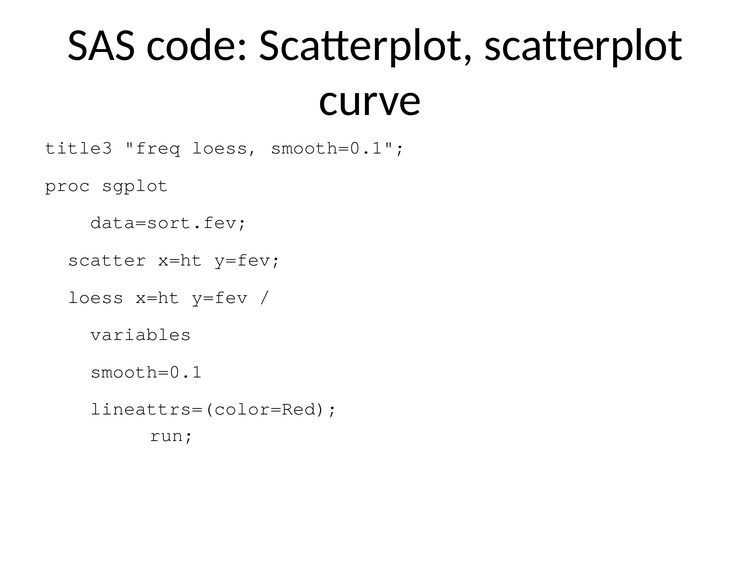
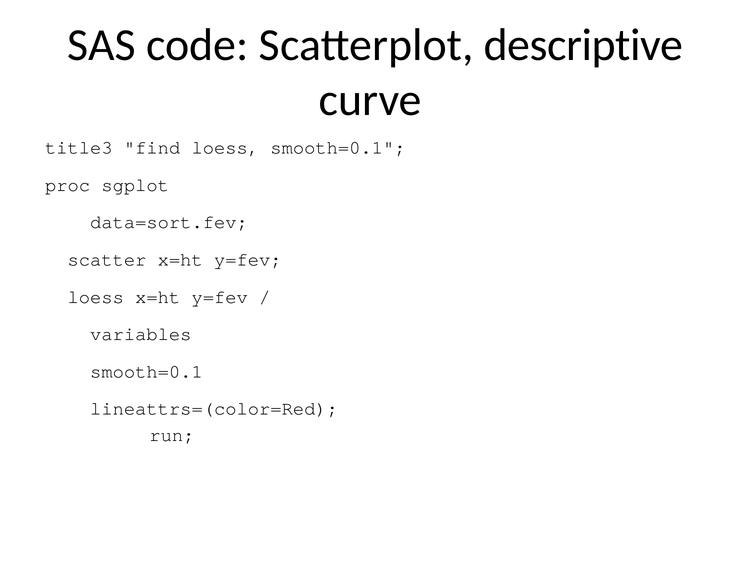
Scatterplot scatterplot: scatterplot -> descriptive
freq: freq -> find
